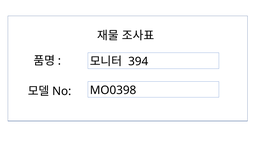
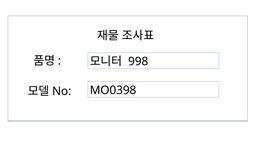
394: 394 -> 998
